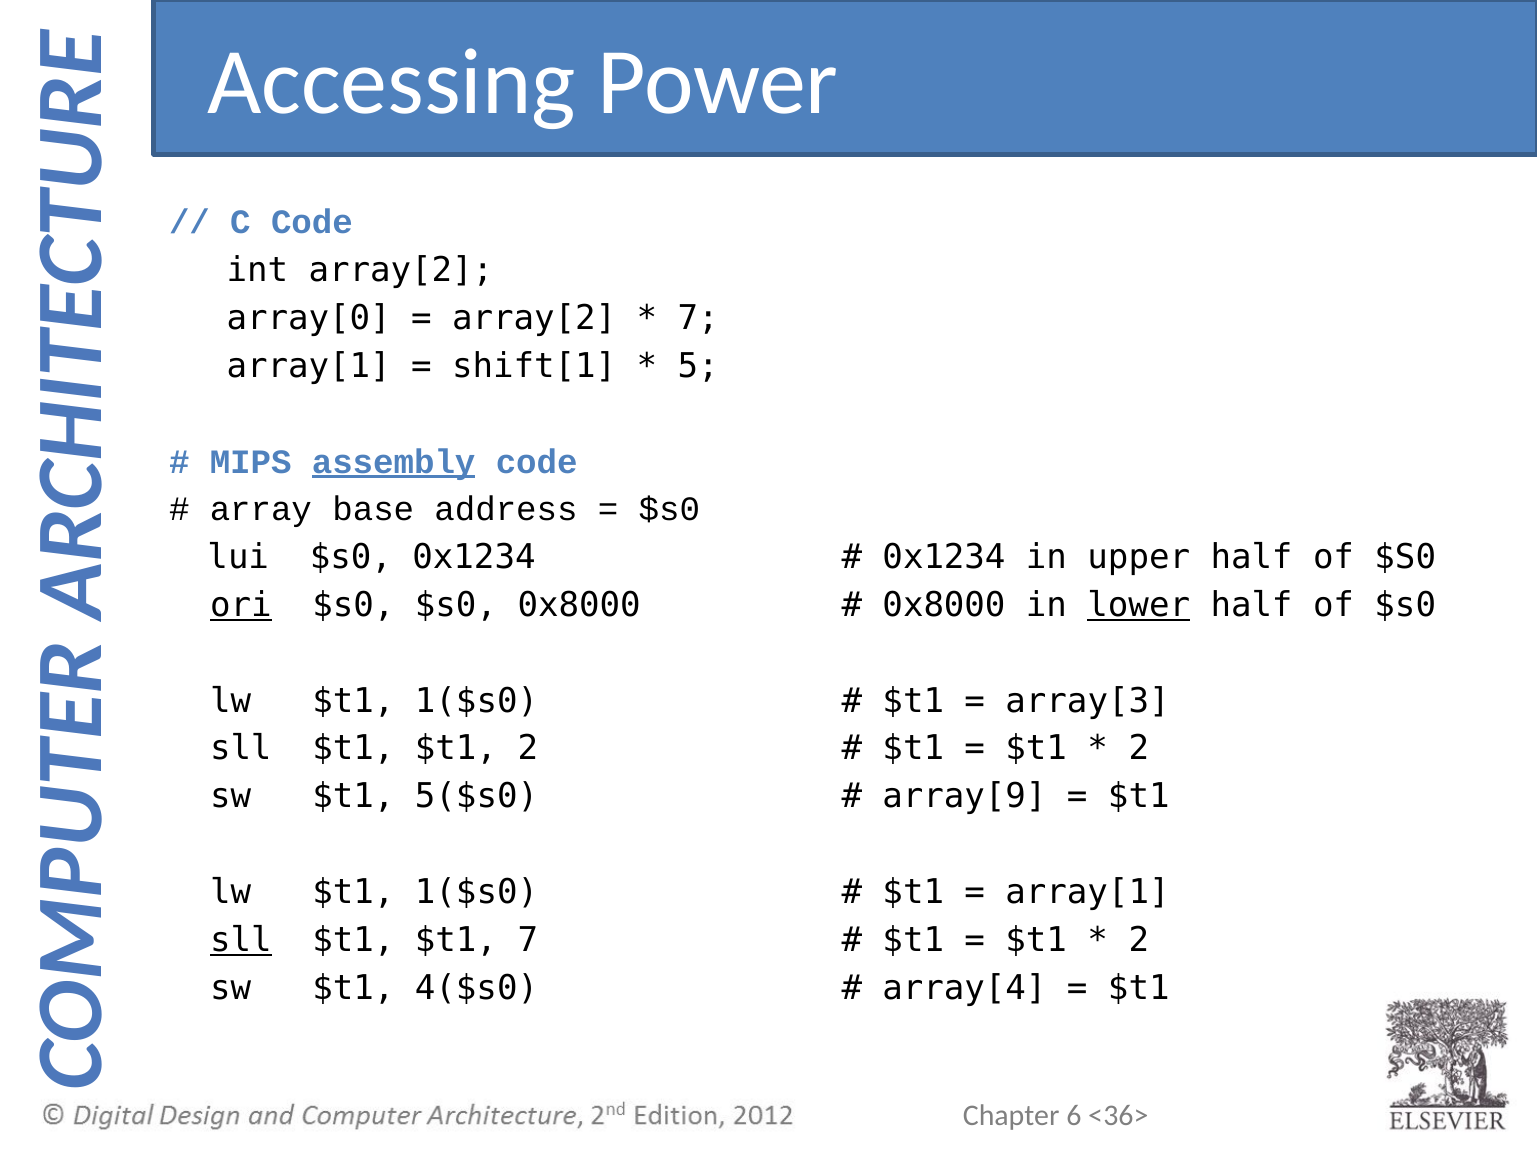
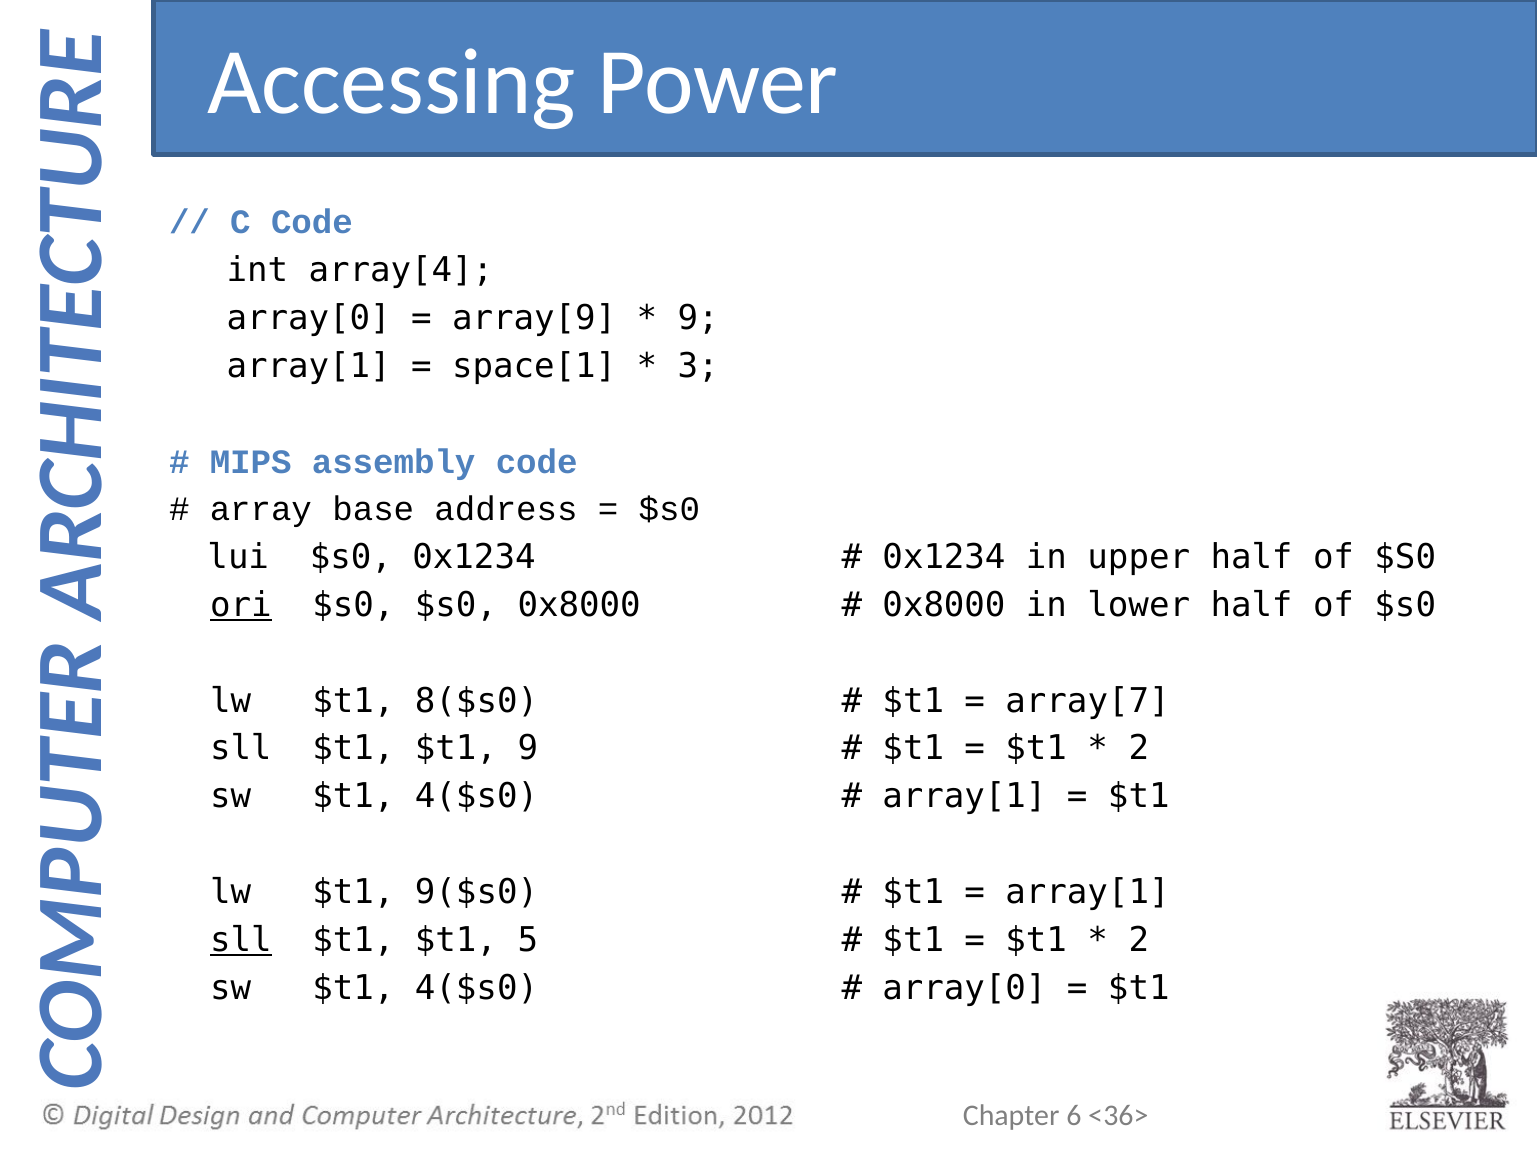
int array[2: array[2 -> array[4
array[2 at (534, 318): array[2 -> array[9
7 at (698, 318): 7 -> 9
shift[1: shift[1 -> space[1
5: 5 -> 3
assembly underline: present -> none
lower underline: present -> none
1($s0 at (477, 701): 1($s0 -> 8($s0
array[3: array[3 -> array[7
$t1 2: 2 -> 9
5($s0 at (477, 796): 5($s0 -> 4($s0
array[9 at (965, 796): array[9 -> array[1
1($s0 at (477, 892): 1($s0 -> 9($s0
$t1 7: 7 -> 5
array[4 at (965, 988): array[4 -> array[0
